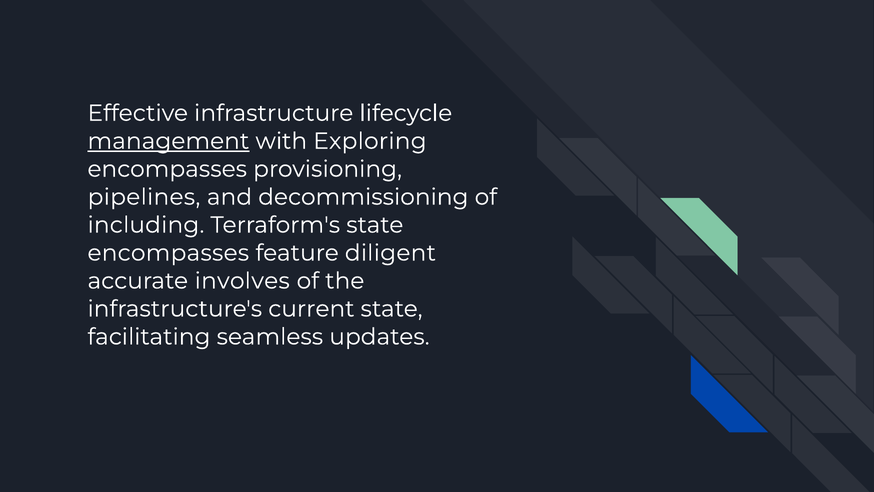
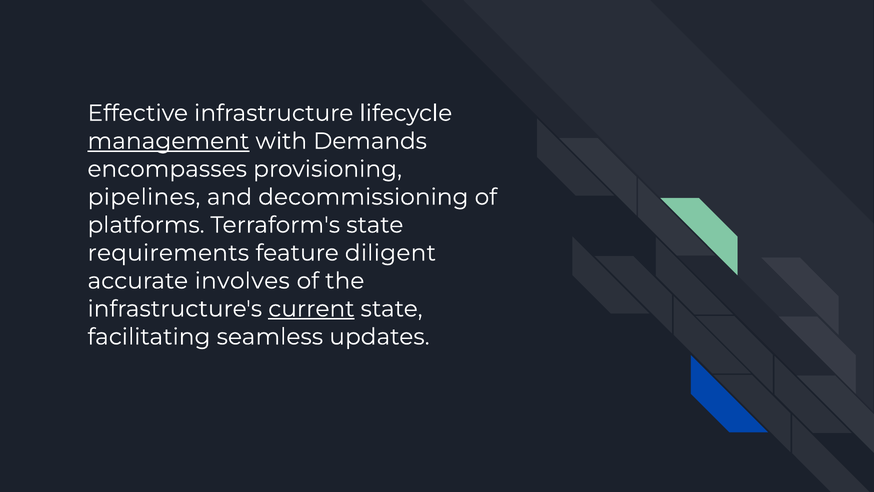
Exploring: Exploring -> Demands
including: including -> platforms
encompasses at (168, 253): encompasses -> requirements
current underline: none -> present
